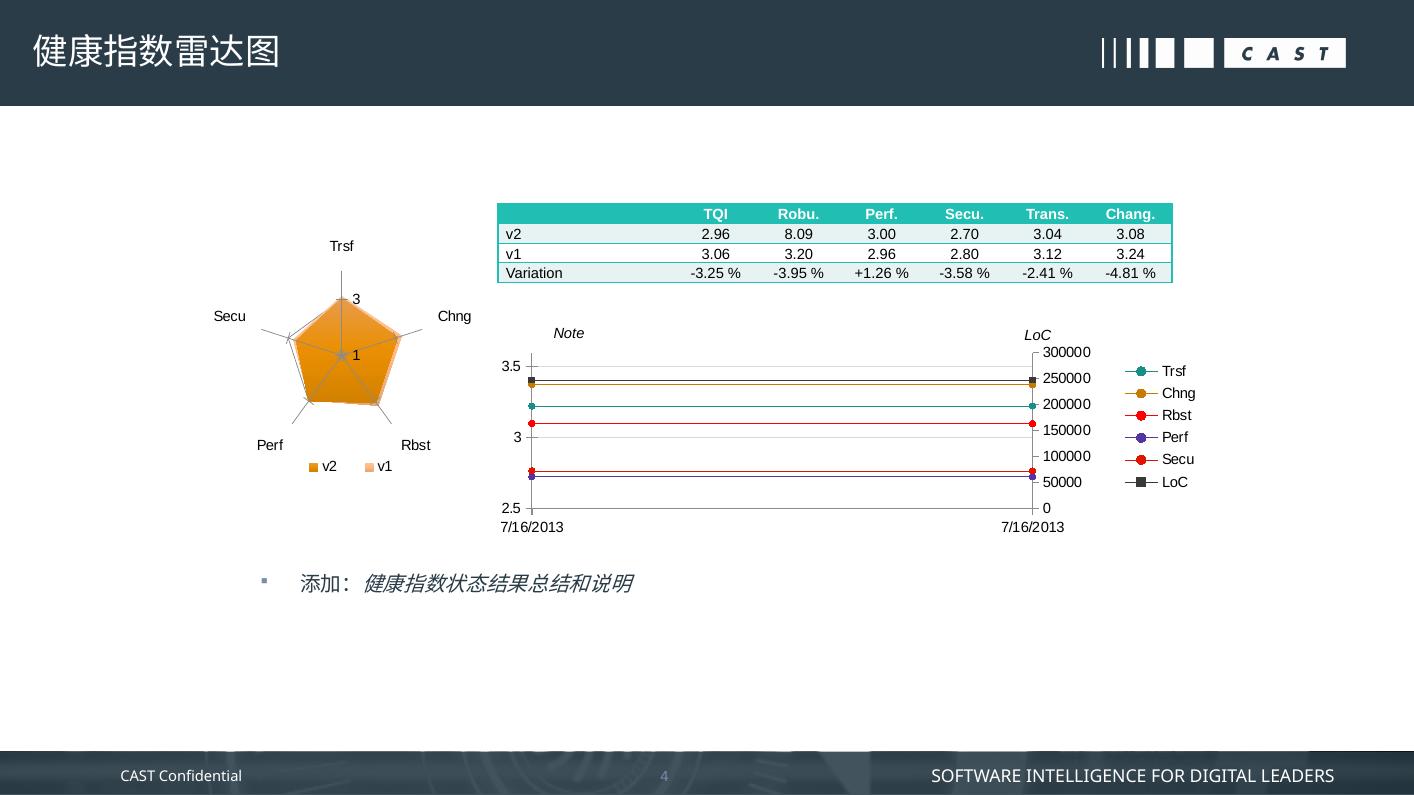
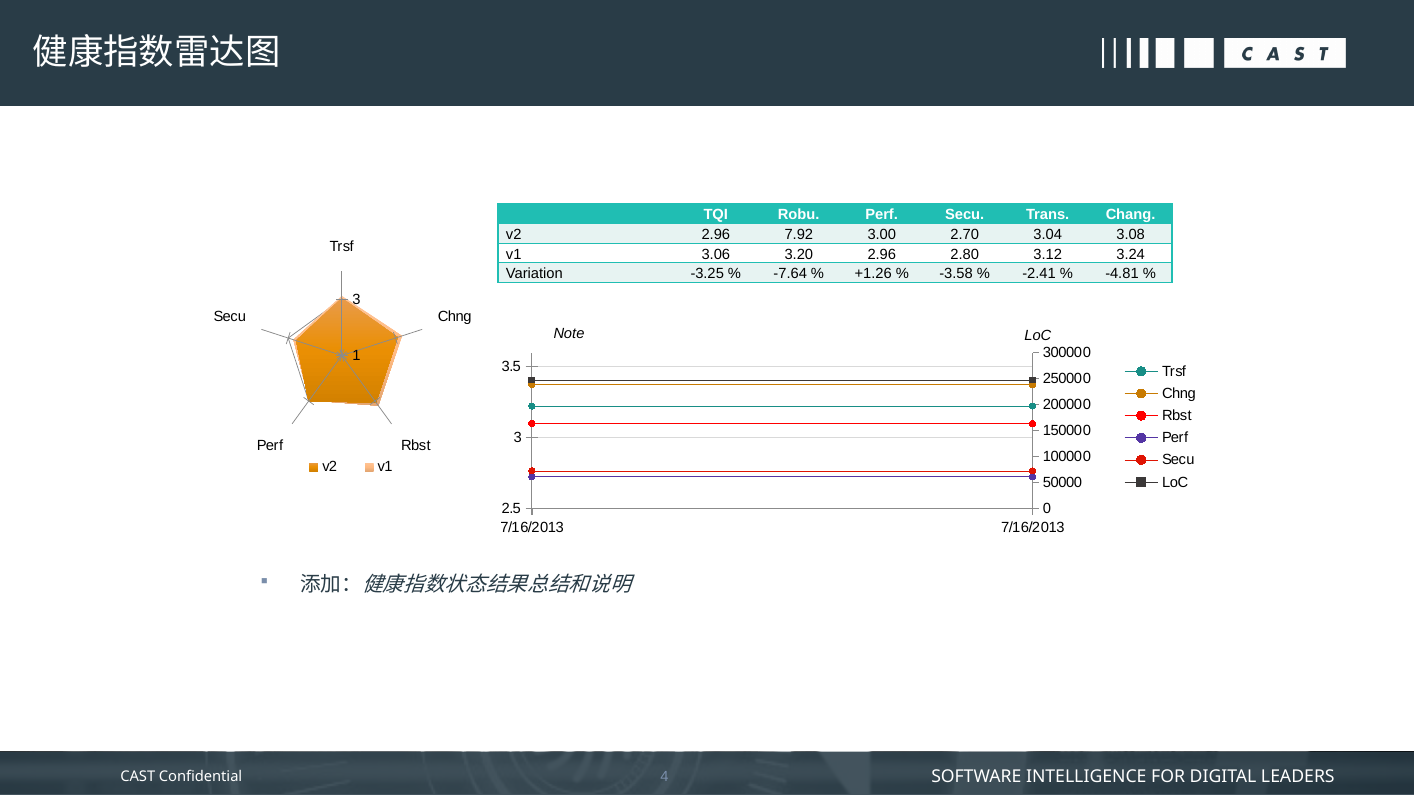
8.09: 8.09 -> 7.92
-3.95: -3.95 -> -7.64
